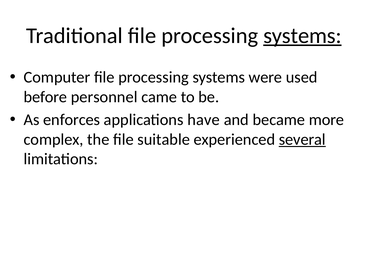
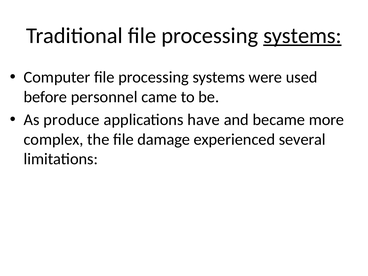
enforces: enforces -> produce
suitable: suitable -> damage
several underline: present -> none
